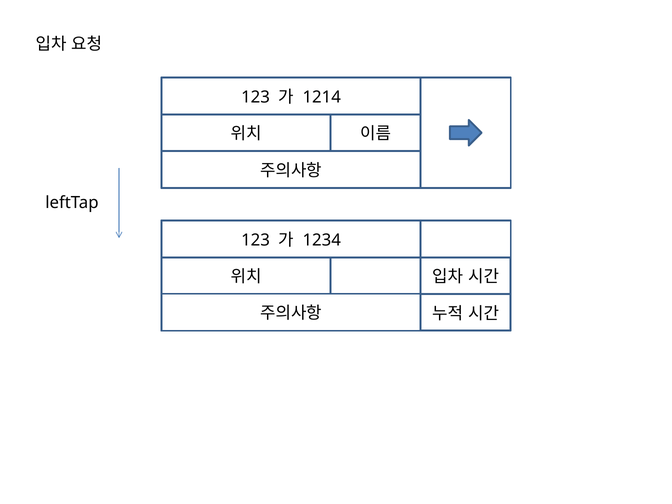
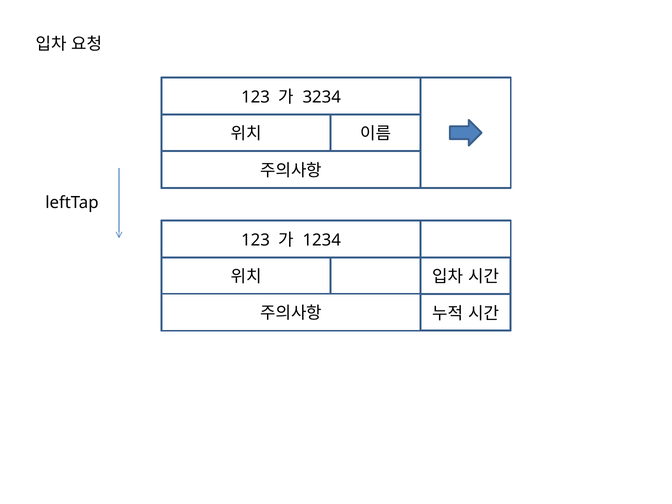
1214: 1214 -> 3234
